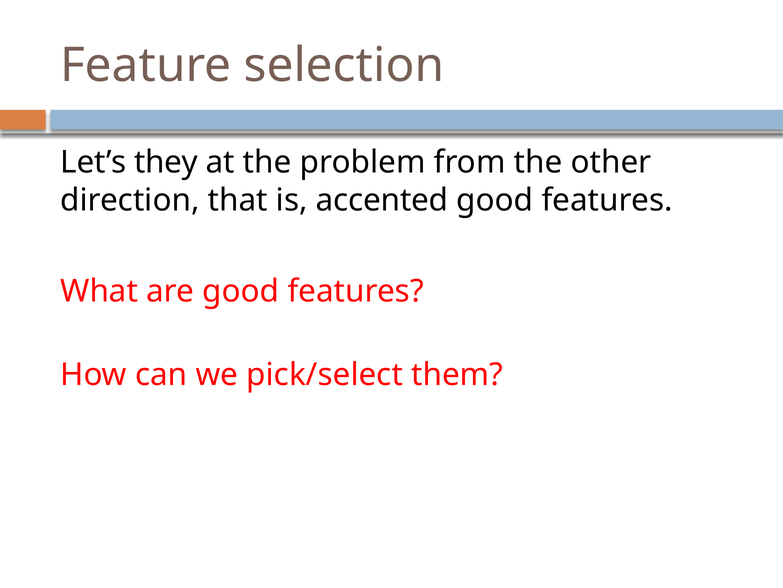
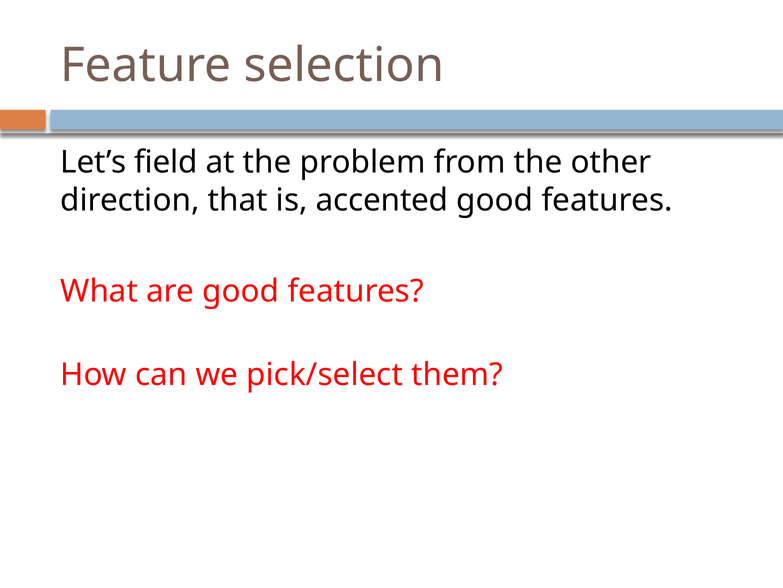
they: they -> field
